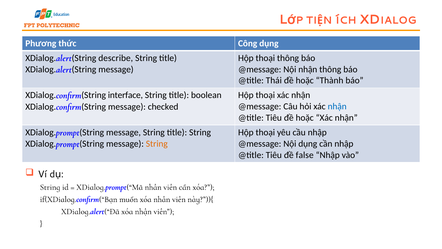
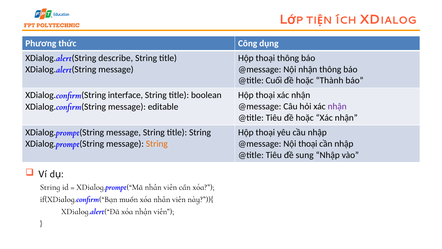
Thái: Thái -> Cuối
nhận at (337, 106) colour: blue -> purple
checked: checked -> editable
Nội dụng: dụng -> thoại
false: false -> sung
